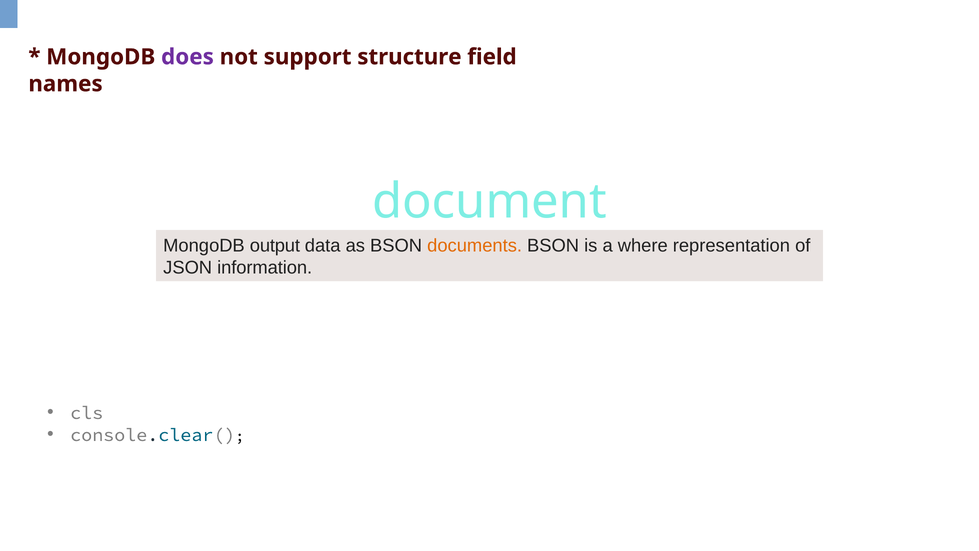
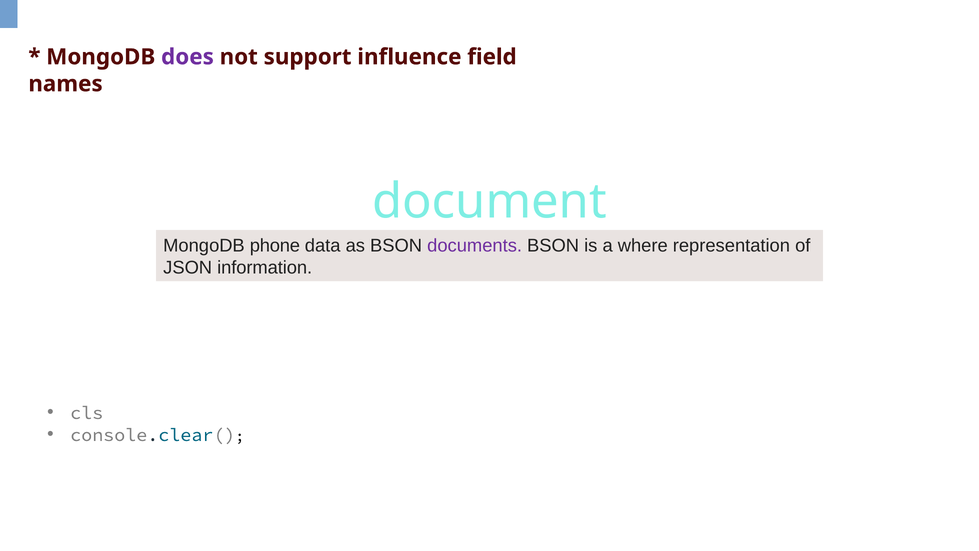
structure: structure -> influence
output: output -> phone
documents colour: orange -> purple
